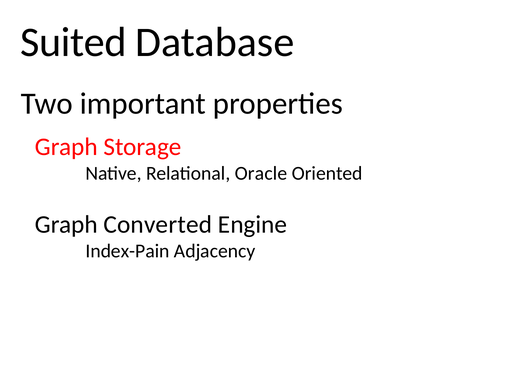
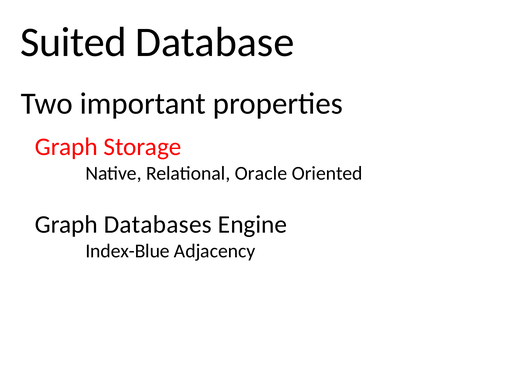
Converted: Converted -> Databases
Index-Pain: Index-Pain -> Index-Blue
